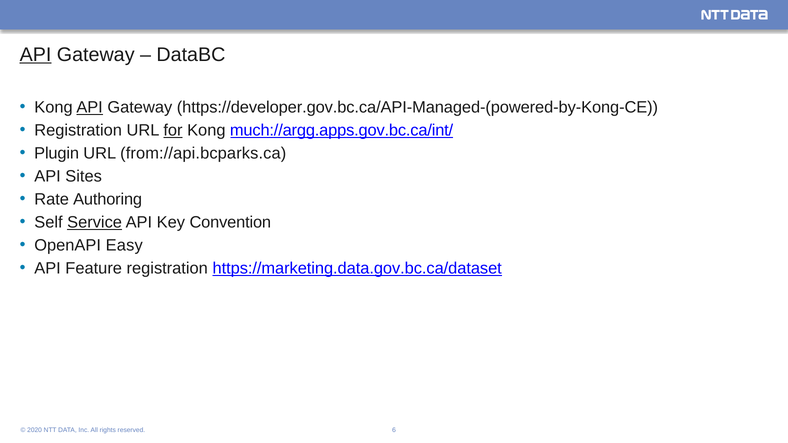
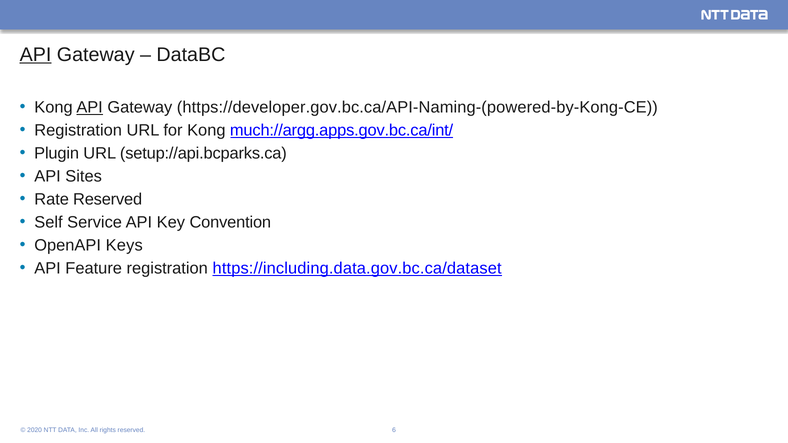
https://developer.gov.bc.ca/API-Managed-(powered-by-Kong-CE: https://developer.gov.bc.ca/API-Managed-(powered-by-Kong-CE -> https://developer.gov.bc.ca/API-Naming-(powered-by-Kong-CE
for underline: present -> none
from://api.bcparks.ca: from://api.bcparks.ca -> setup://api.bcparks.ca
Rate Authoring: Authoring -> Reserved
Service underline: present -> none
Easy: Easy -> Keys
https://marketing.data.gov.bc.ca/dataset: https://marketing.data.gov.bc.ca/dataset -> https://including.data.gov.bc.ca/dataset
